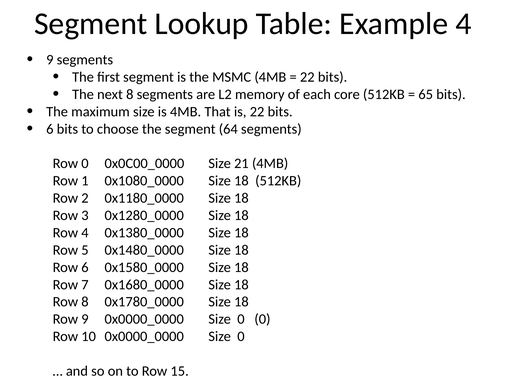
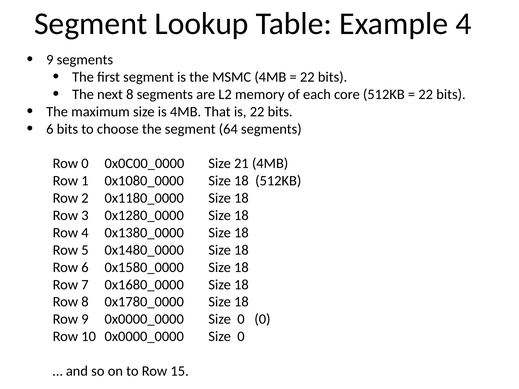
65 at (426, 94): 65 -> 22
